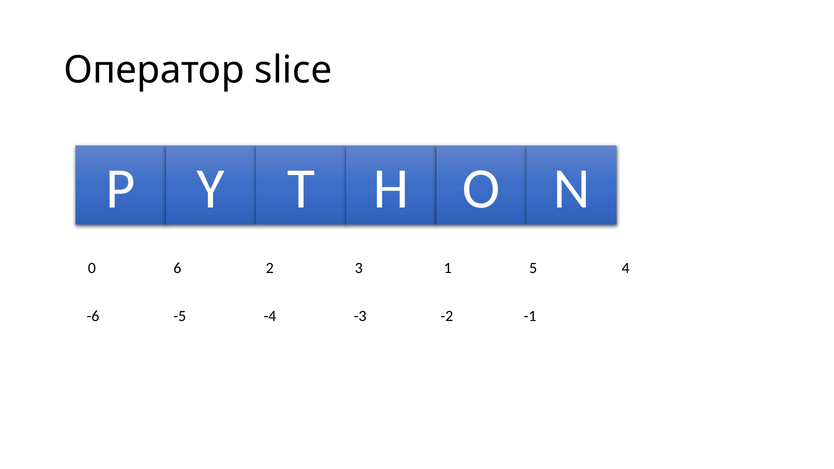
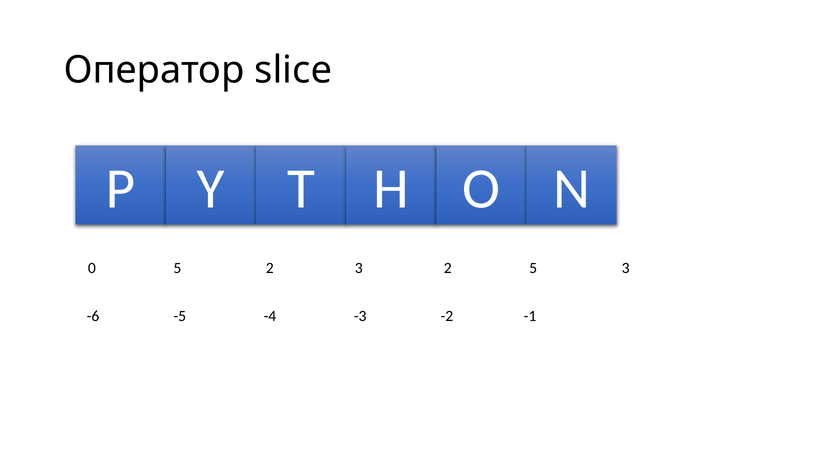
0 6: 6 -> 5
3 1: 1 -> 2
5 4: 4 -> 3
